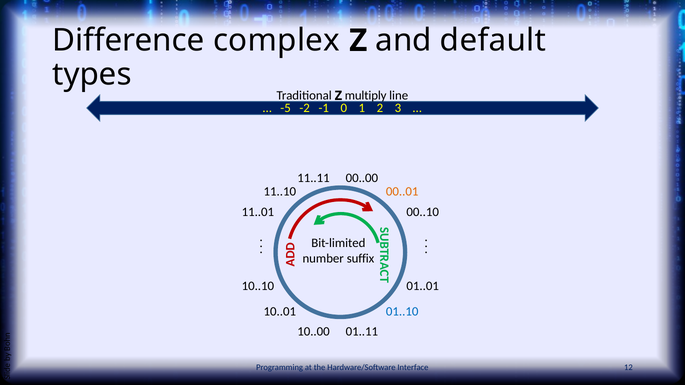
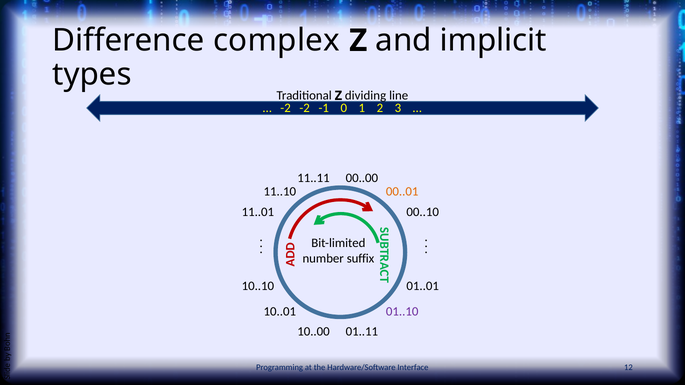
default: default -> implicit
multiply: multiply -> dividing
-5 at (286, 108): -5 -> -2
01..10 colour: blue -> purple
